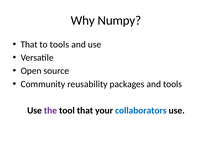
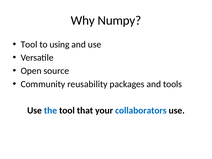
That at (29, 44): That -> Tool
to tools: tools -> using
the colour: purple -> blue
